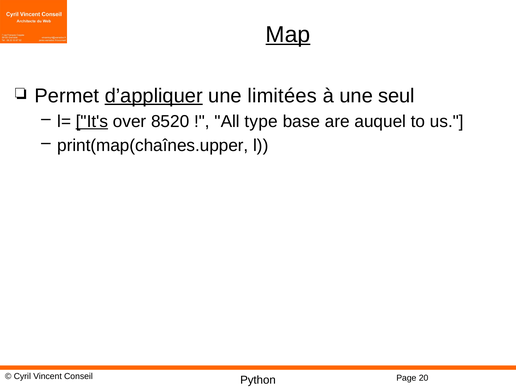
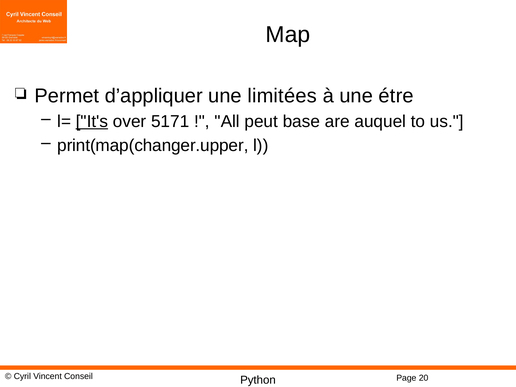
Map underline: present -> none
d’appliquer underline: present -> none
seul: seul -> étre
8520: 8520 -> 5171
type: type -> peut
print(map(chaînes.upper: print(map(chaînes.upper -> print(map(changer.upper
